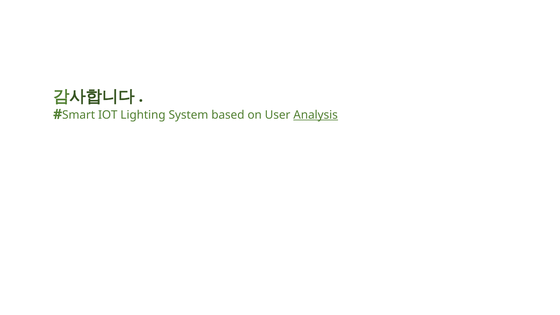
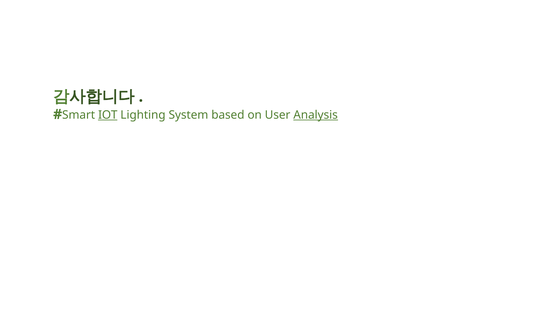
IOT underline: none -> present
